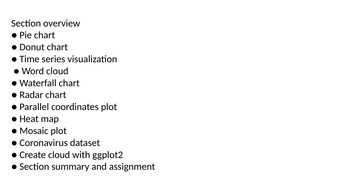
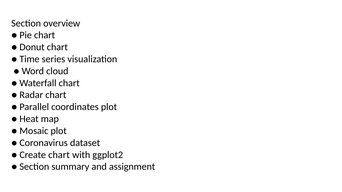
Create cloud: cloud -> chart
